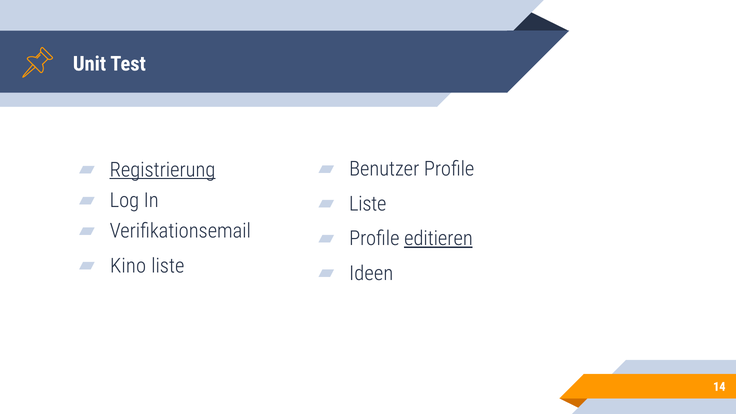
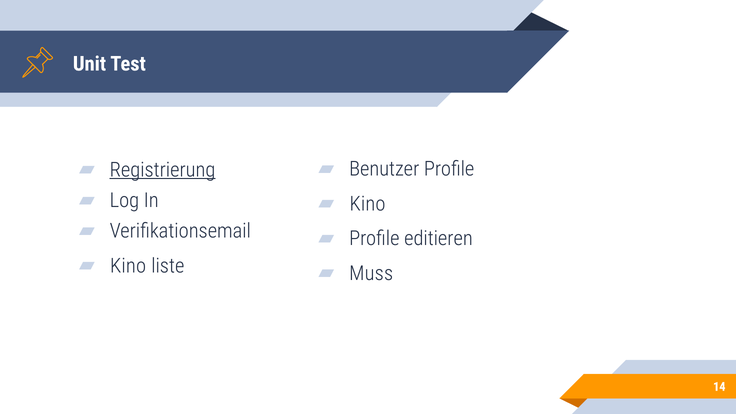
Liste at (368, 204): Liste -> Kino
editieren underline: present -> none
Ideen: Ideen -> Muss
